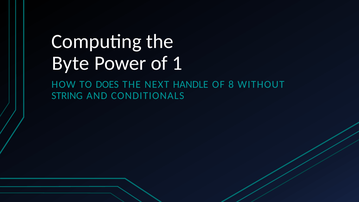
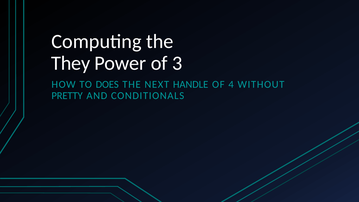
Byte: Byte -> They
1: 1 -> 3
8: 8 -> 4
STRING: STRING -> PRETTY
